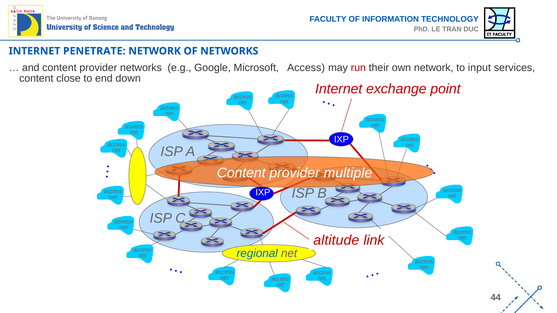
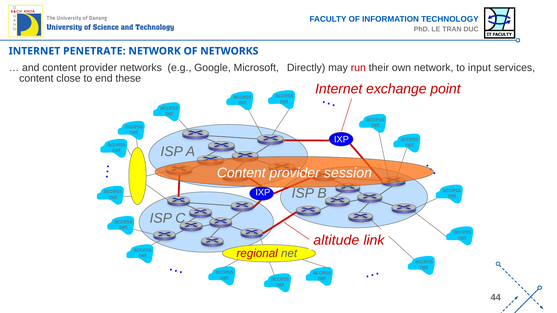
Microsoft Access: Access -> Directly
down: down -> these
multiple: multiple -> session
regional colour: blue -> red
